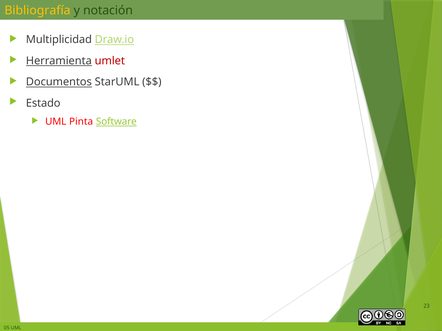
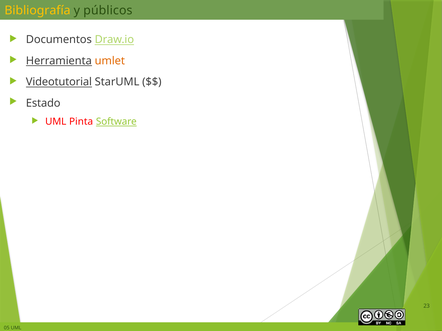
notación: notación -> públicos
Multiplicidad: Multiplicidad -> Documentos
umlet colour: red -> orange
Documentos: Documentos -> Videotutorial
